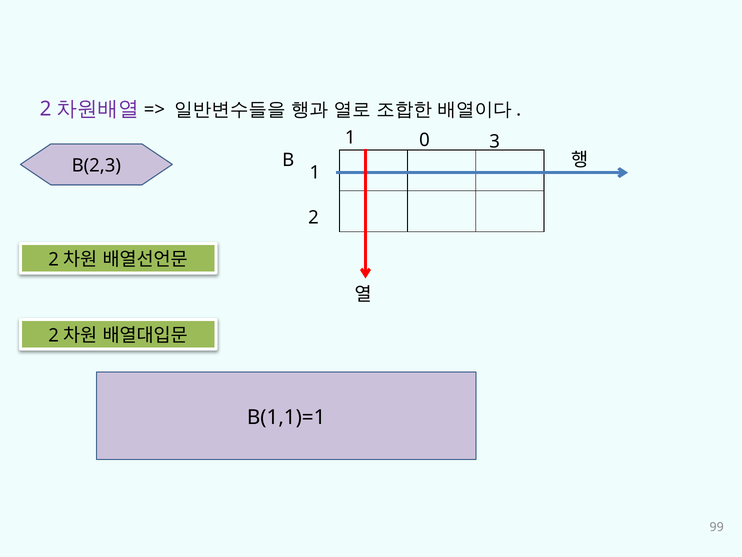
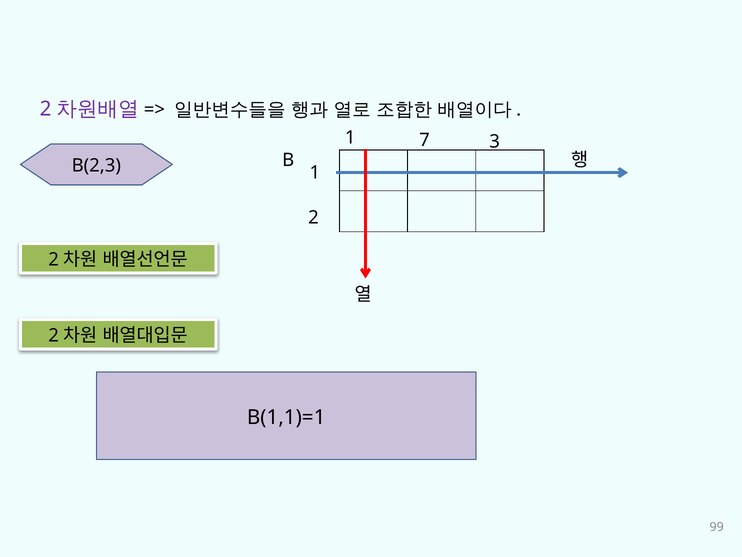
0: 0 -> 7
